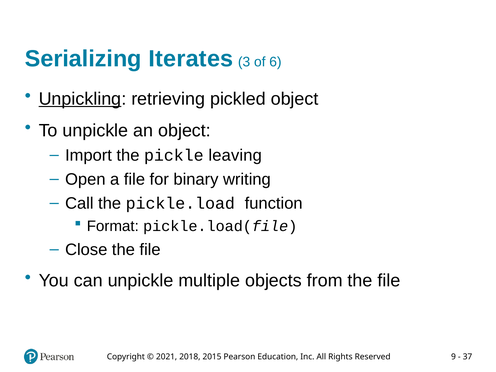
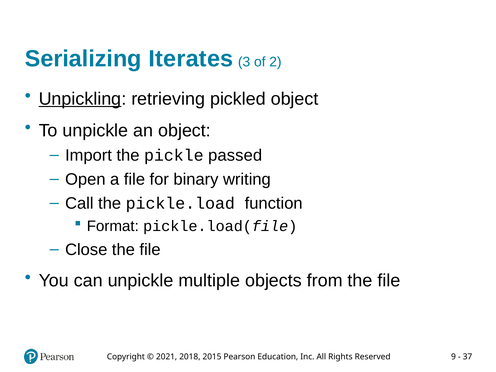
6: 6 -> 2
leaving: leaving -> passed
